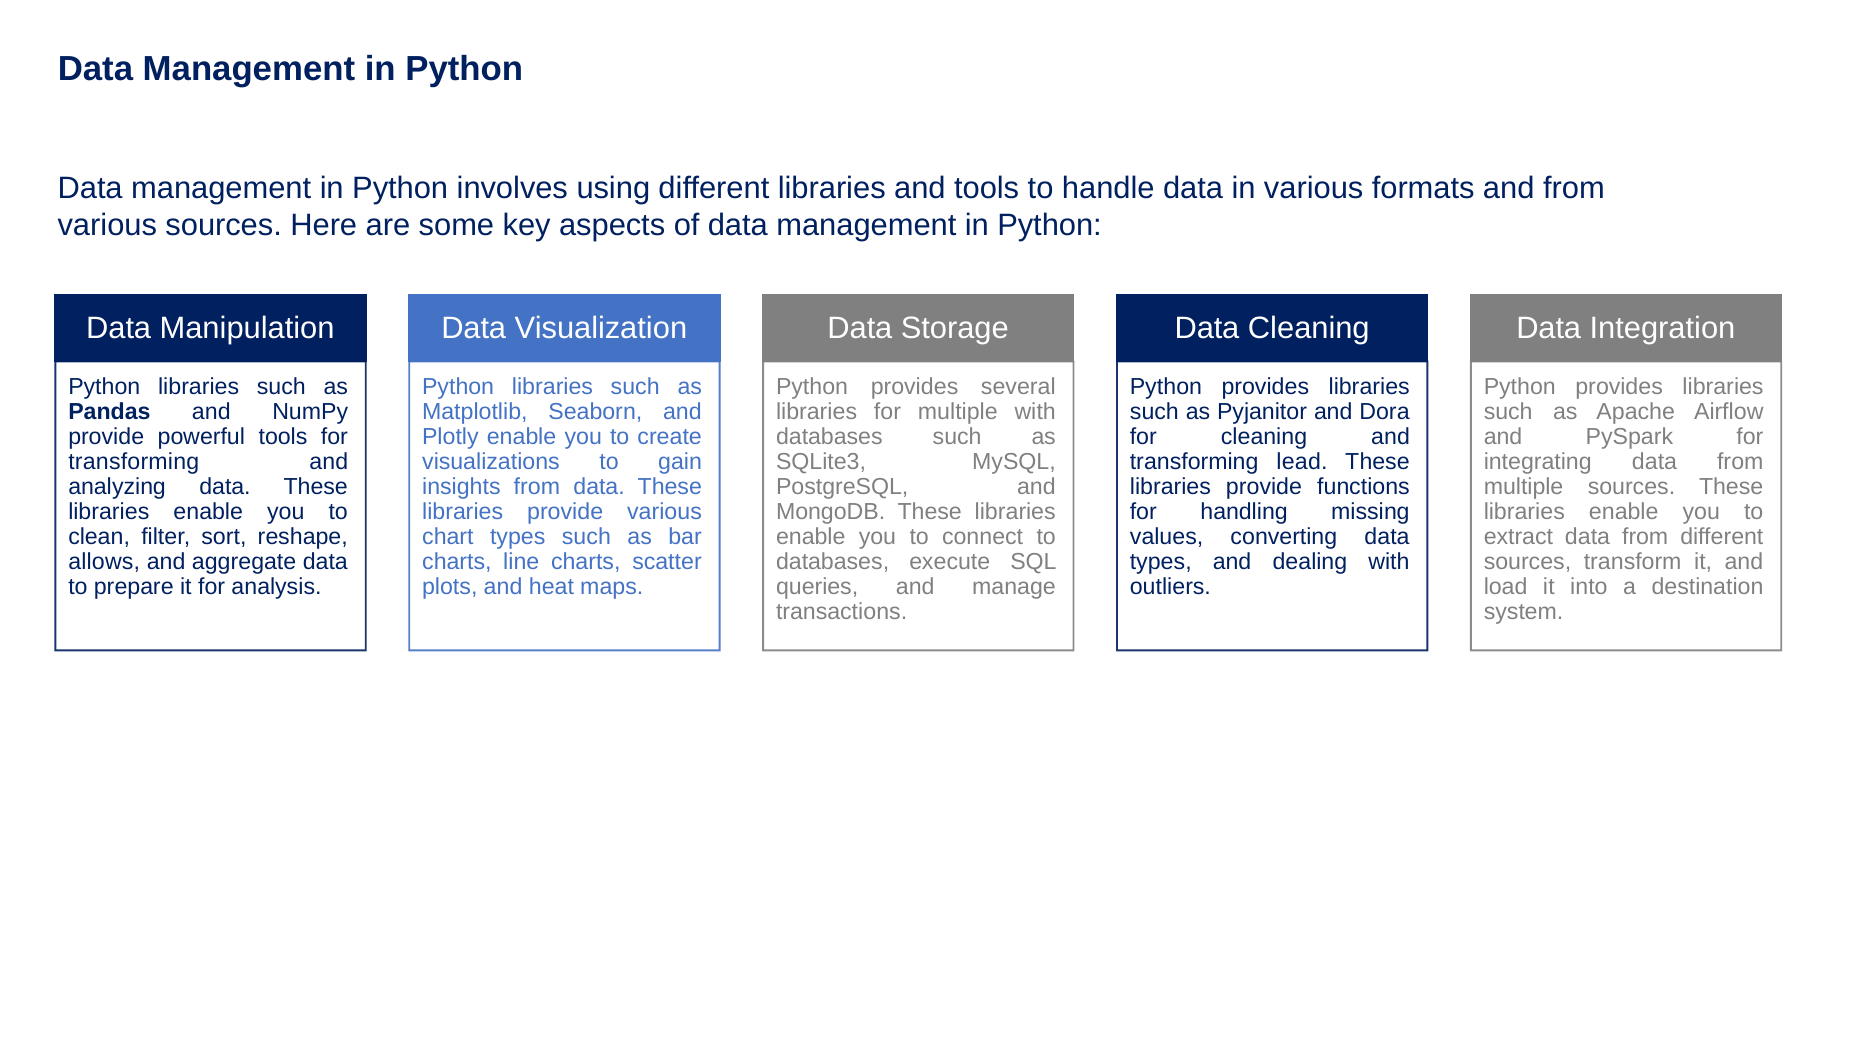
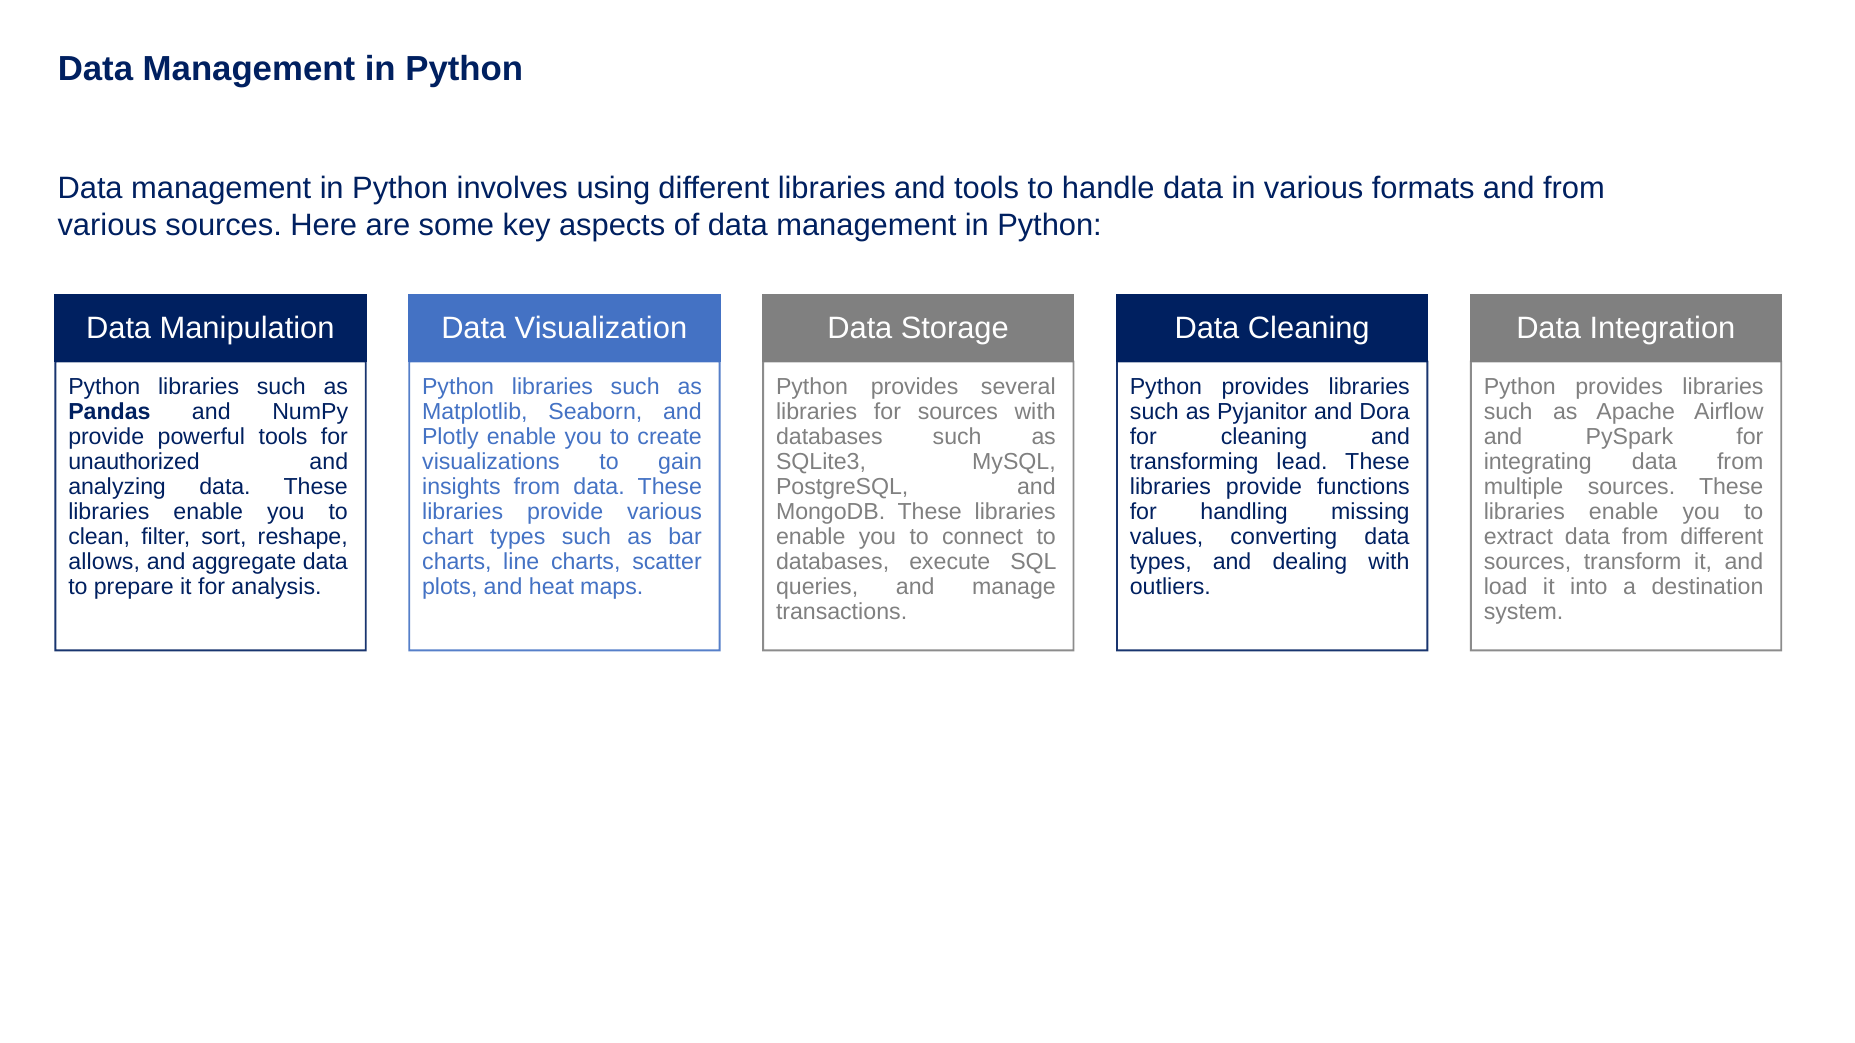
for multiple: multiple -> sources
transforming at (134, 462): transforming -> unauthorized
